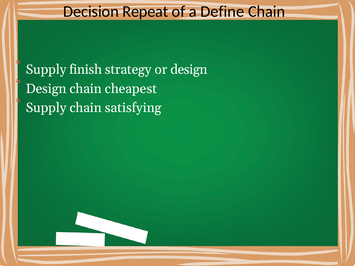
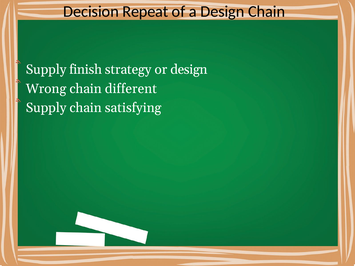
a Define: Define -> Design
Design at (46, 89): Design -> Wrong
cheapest: cheapest -> different
